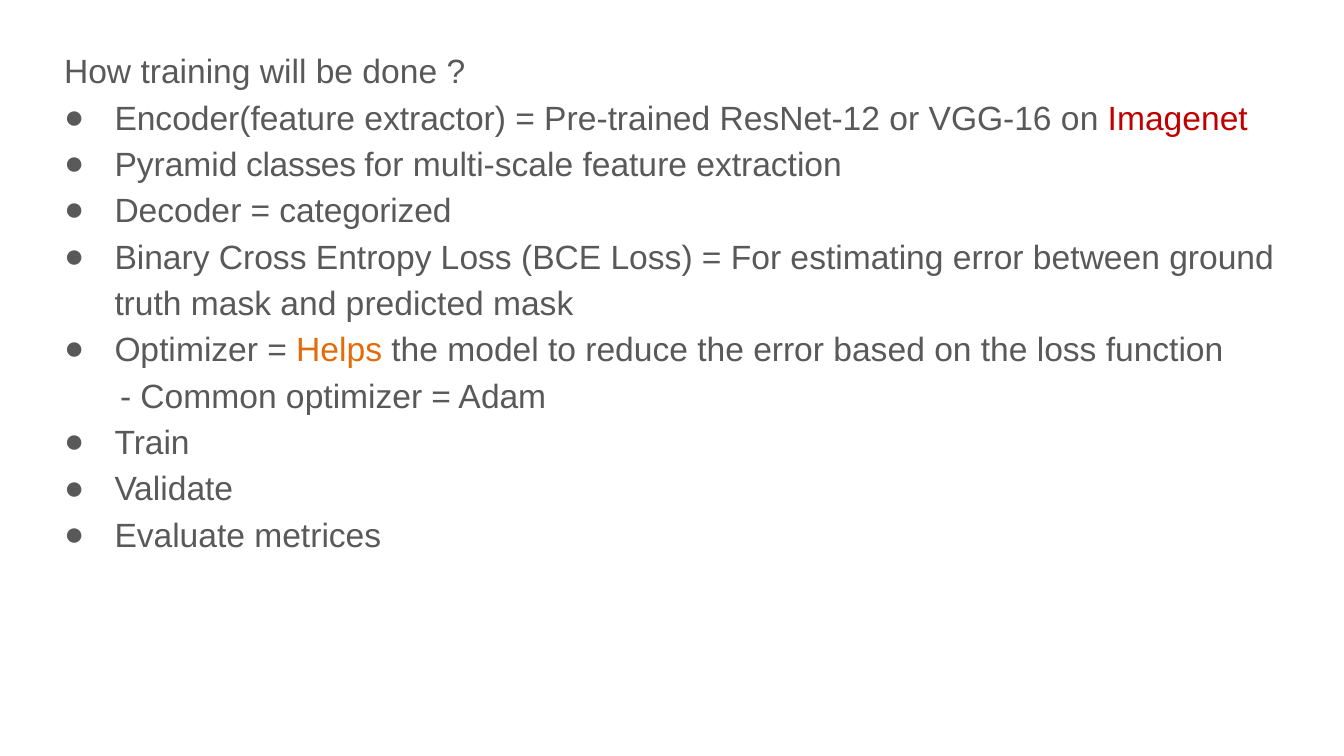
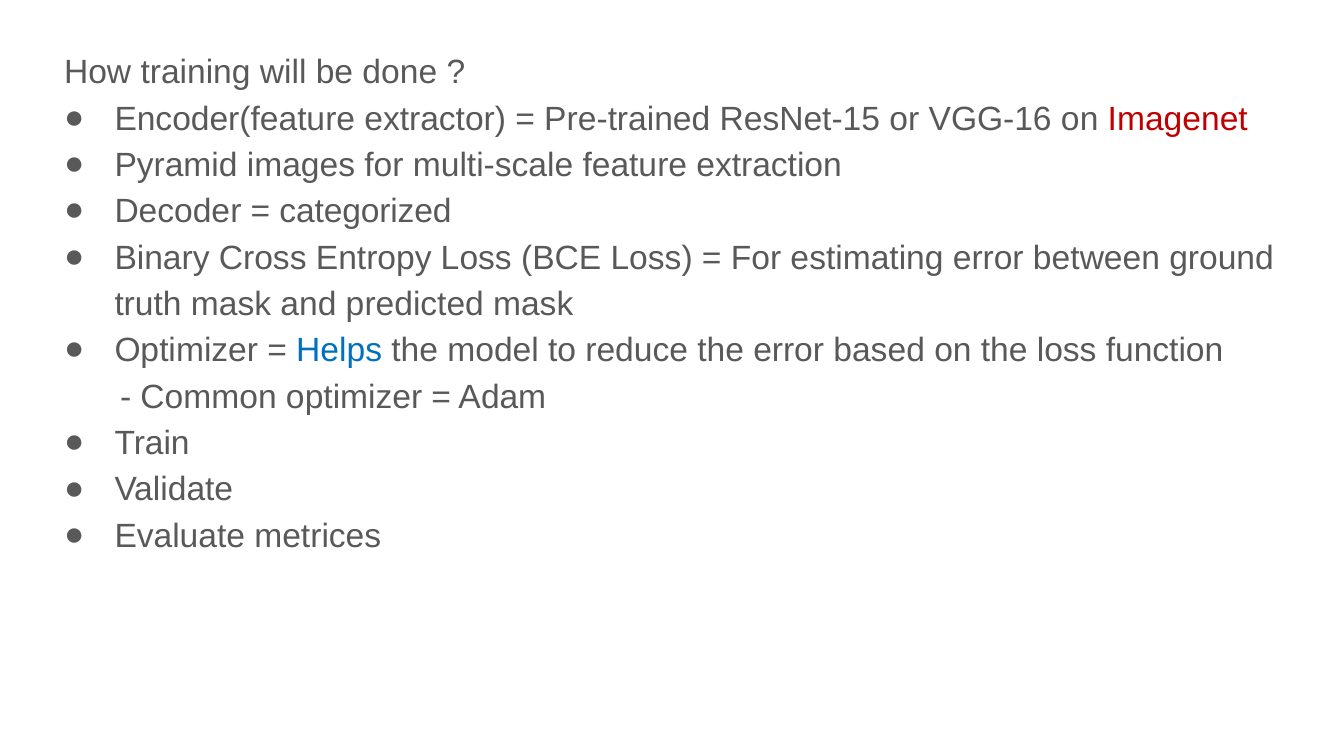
ResNet-12: ResNet-12 -> ResNet-15
classes: classes -> images
Helps colour: orange -> blue
